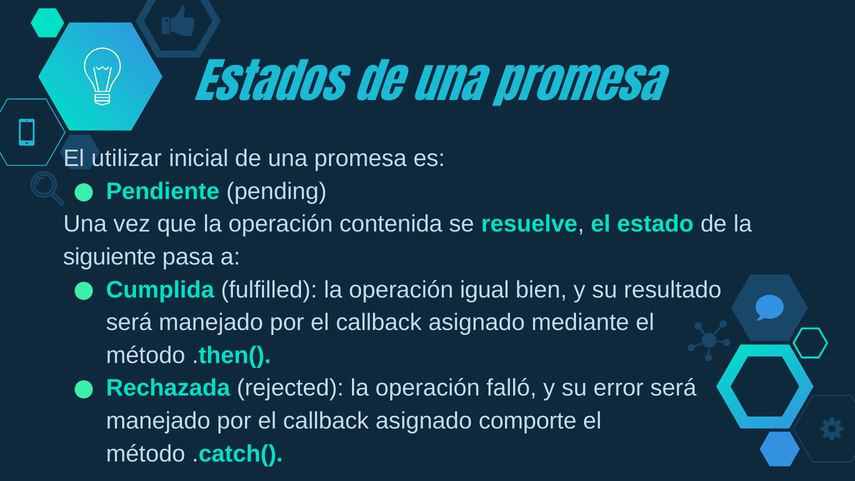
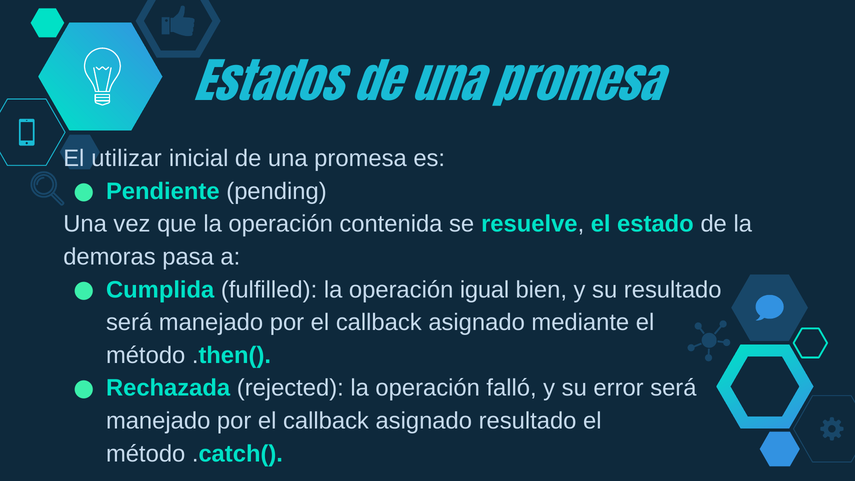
siguiente: siguiente -> demoras
asignado comporte: comporte -> resultado
